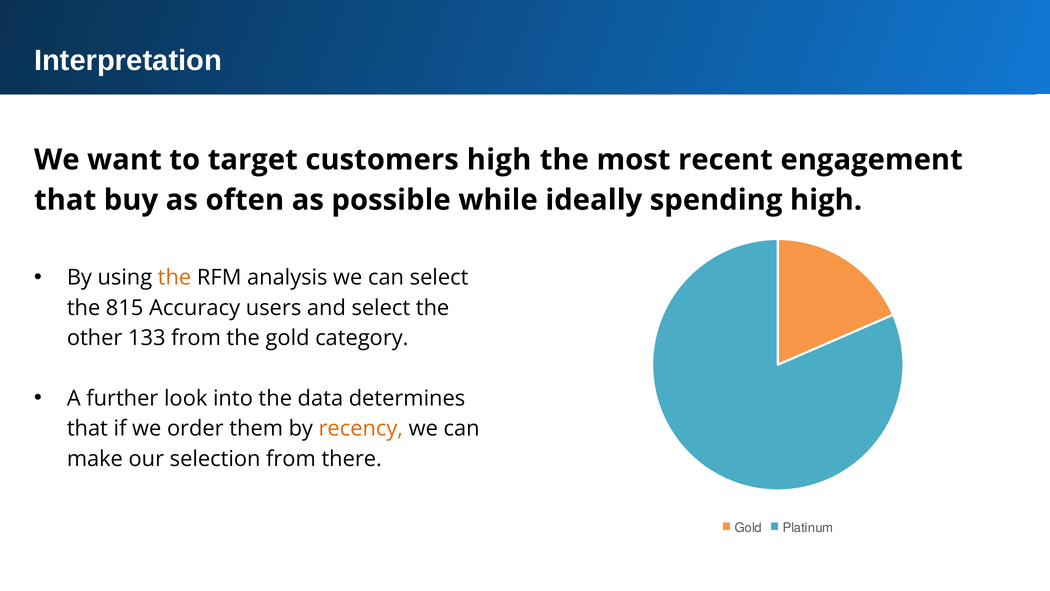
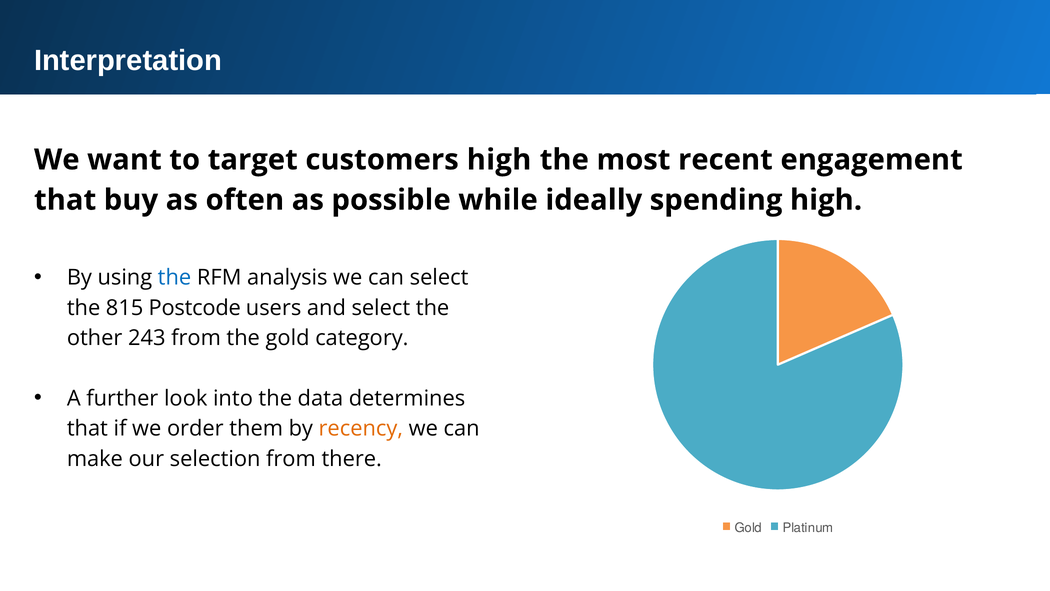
the at (174, 278) colour: orange -> blue
Accuracy: Accuracy -> Postcode
133: 133 -> 243
